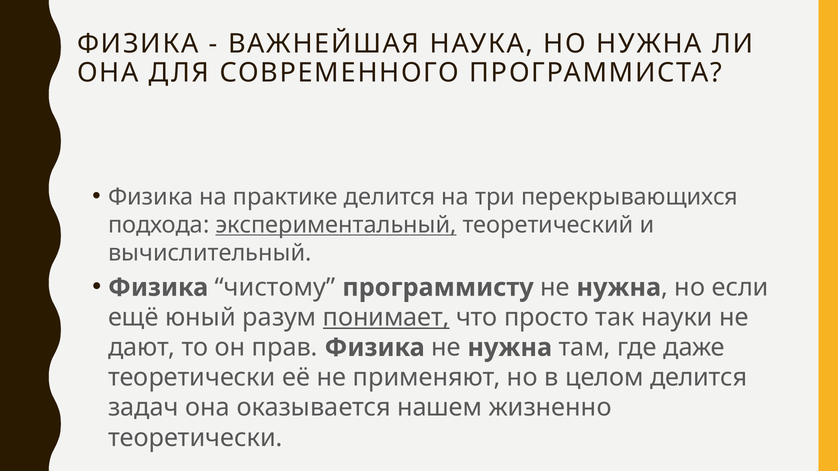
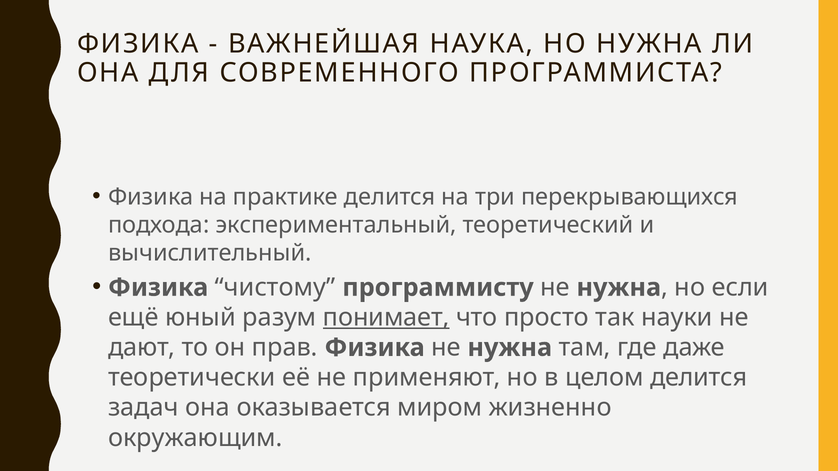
экспериментальный underline: present -> none
нашем: нашем -> миром
теоретически at (195, 438): теоретически -> окружающим
